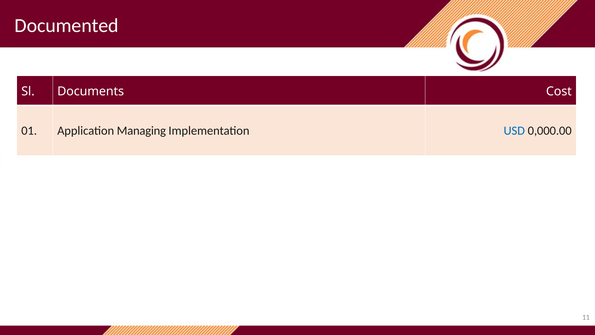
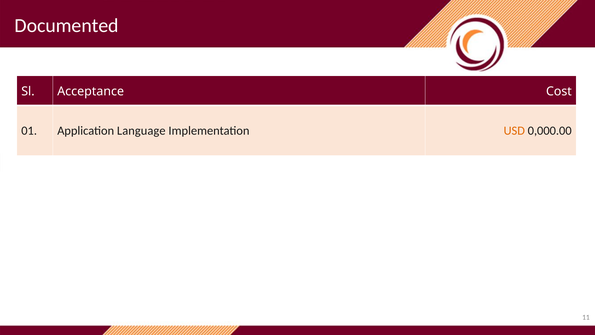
Documents: Documents -> Acceptance
Managing: Managing -> Language
USD colour: blue -> orange
